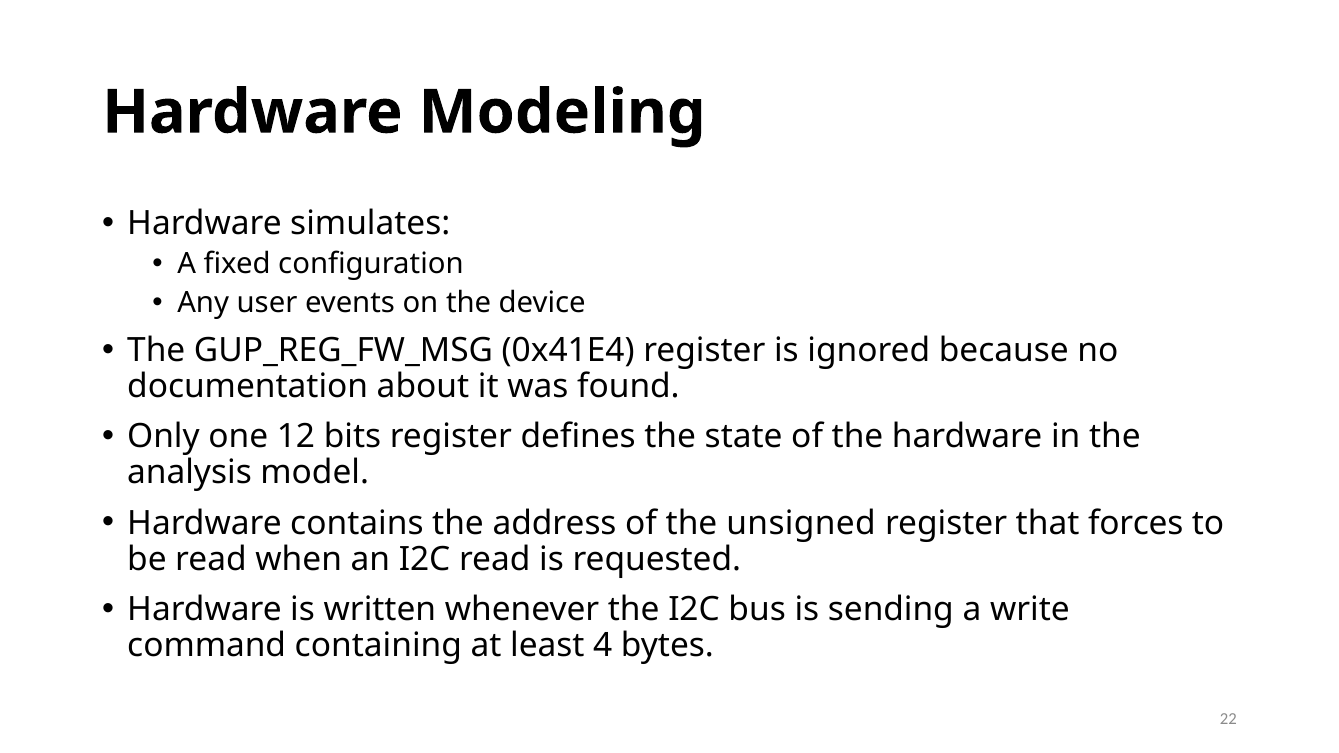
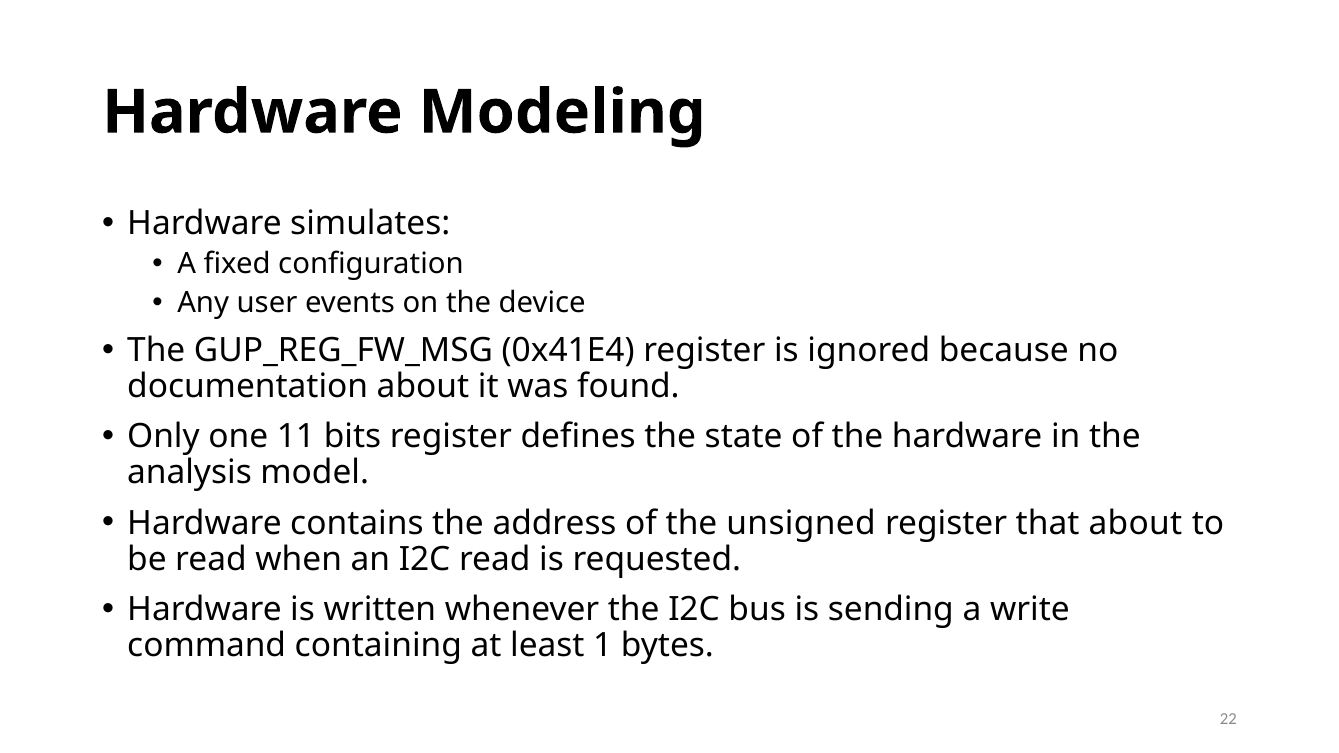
12: 12 -> 11
that forces: forces -> about
4: 4 -> 1
